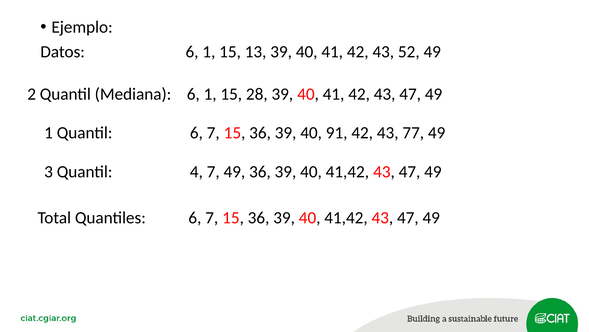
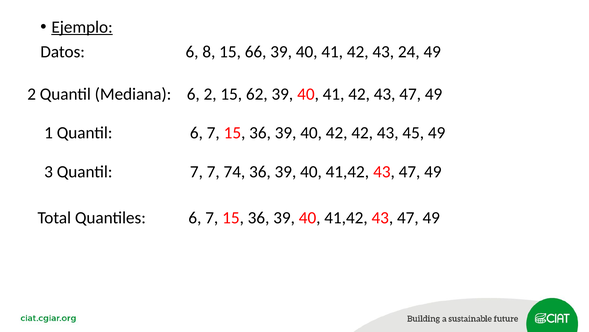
Ejemplo underline: none -> present
Datos 6 1: 1 -> 8
13: 13 -> 66
52: 52 -> 24
Mediana 6 1: 1 -> 2
28: 28 -> 62
40 91: 91 -> 42
77: 77 -> 45
Quantil 4: 4 -> 7
7 49: 49 -> 74
